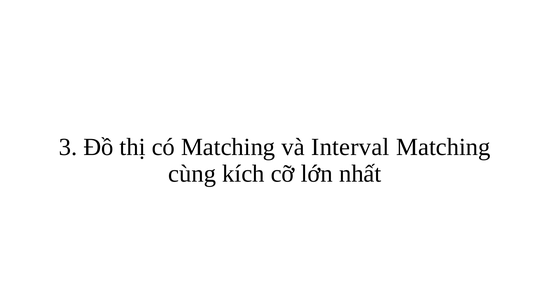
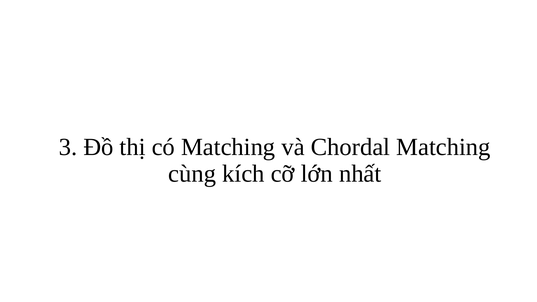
Interval: Interval -> Chordal
